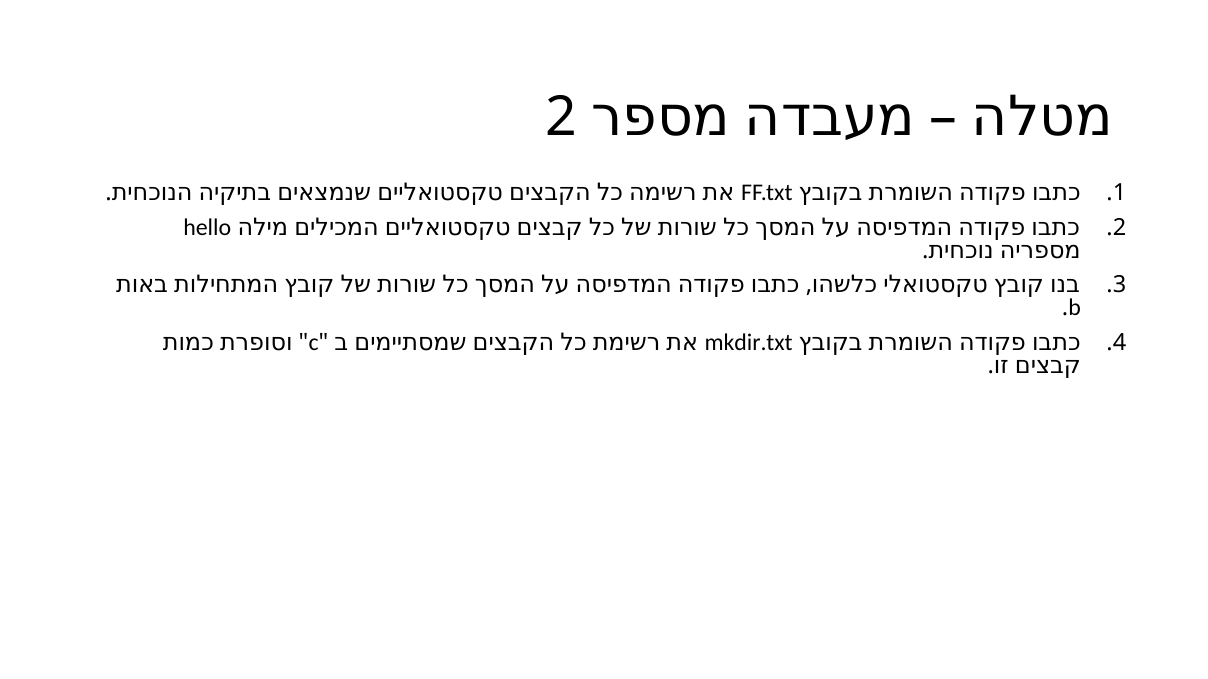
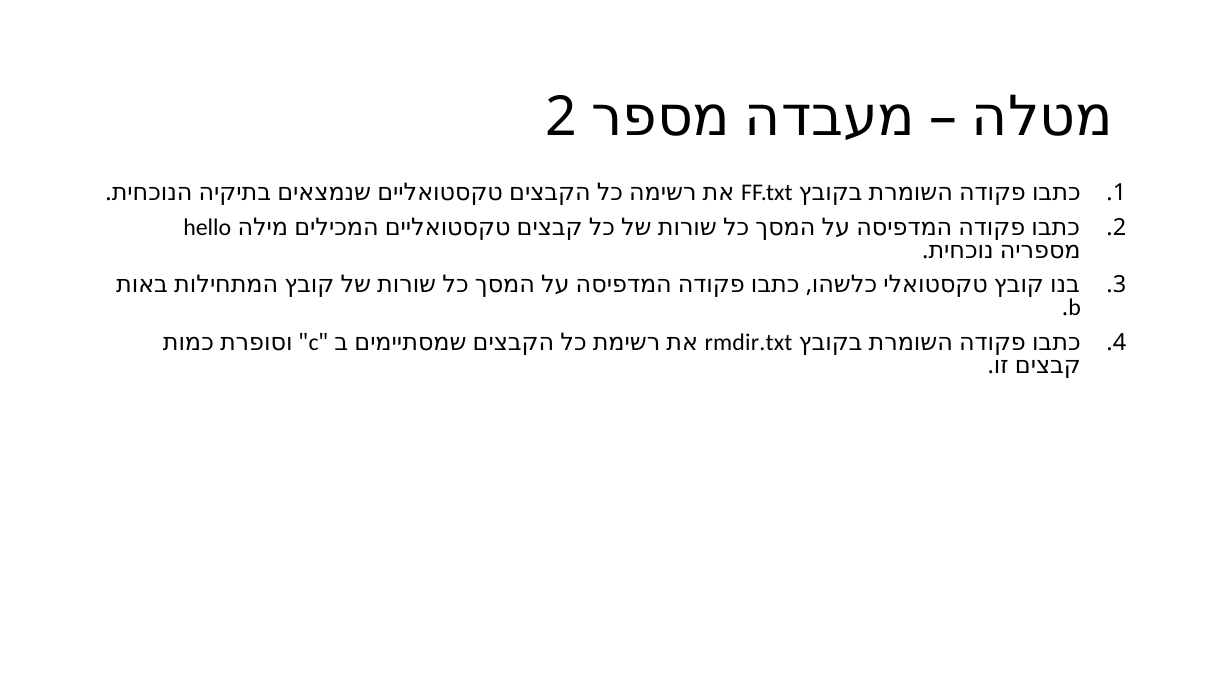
mkdir.txt: mkdir.txt -> rmdir.txt
